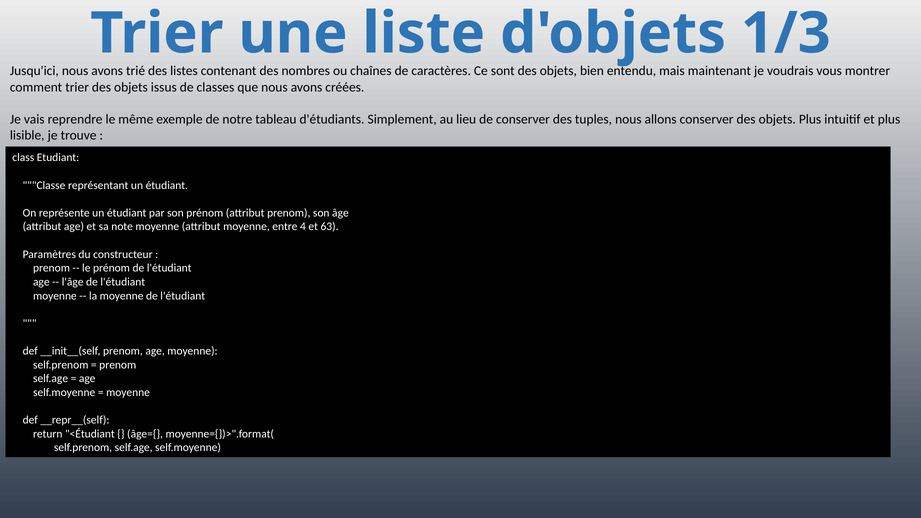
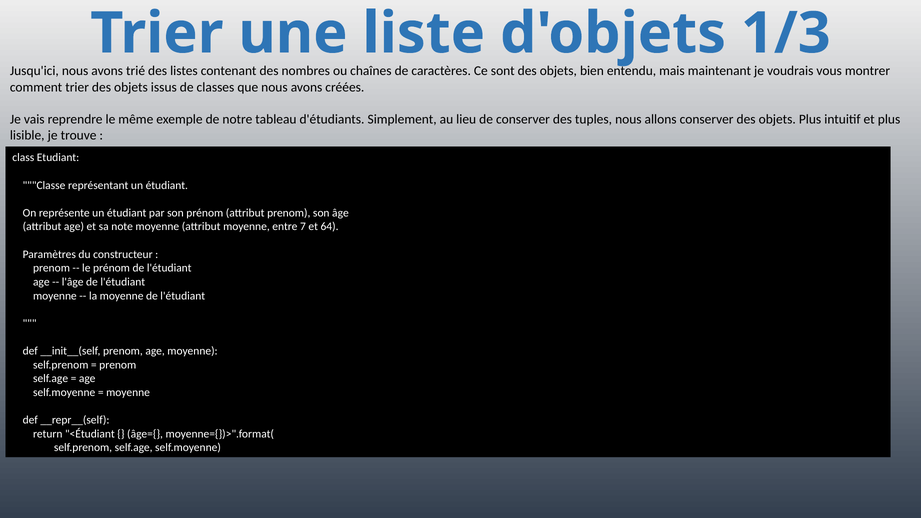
4: 4 -> 7
63: 63 -> 64
